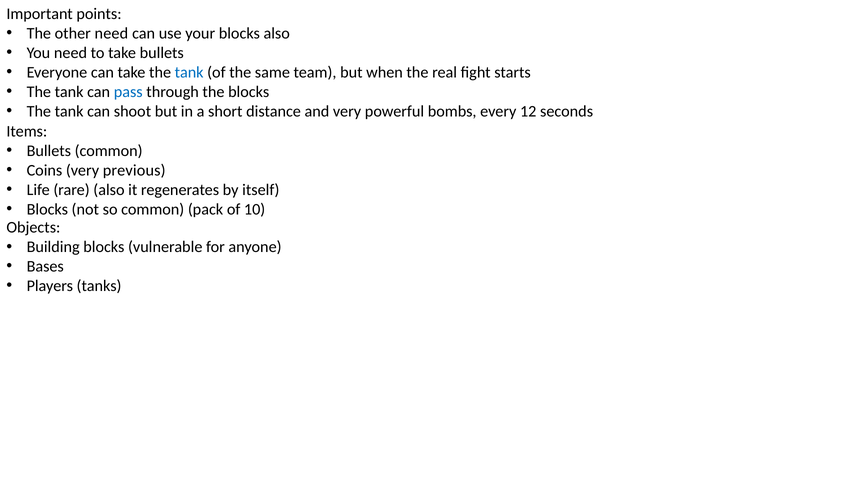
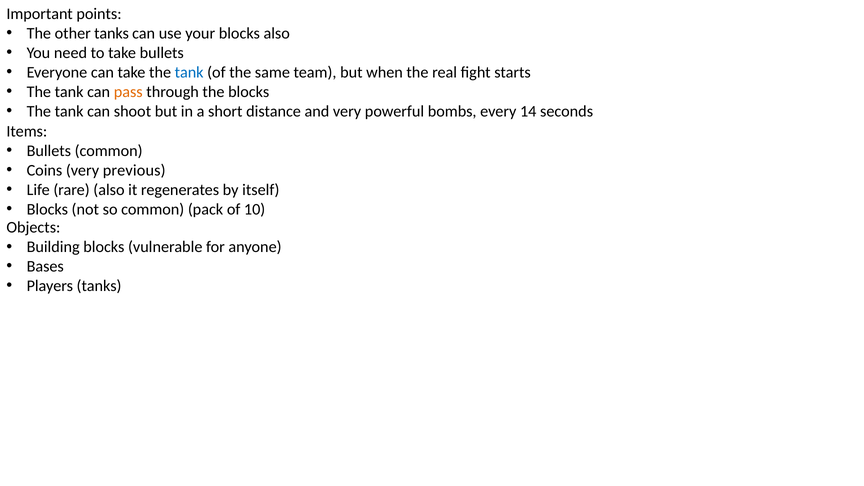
other need: need -> tanks
pass colour: blue -> orange
12: 12 -> 14
